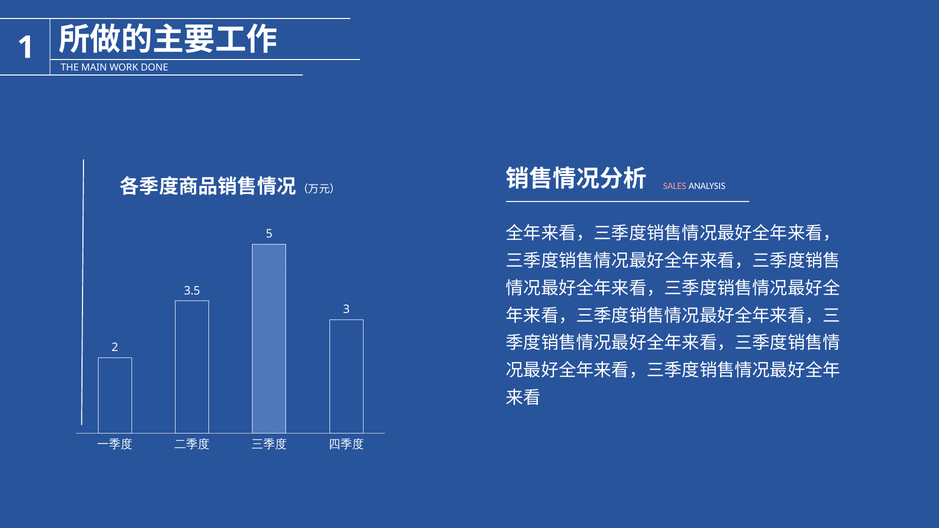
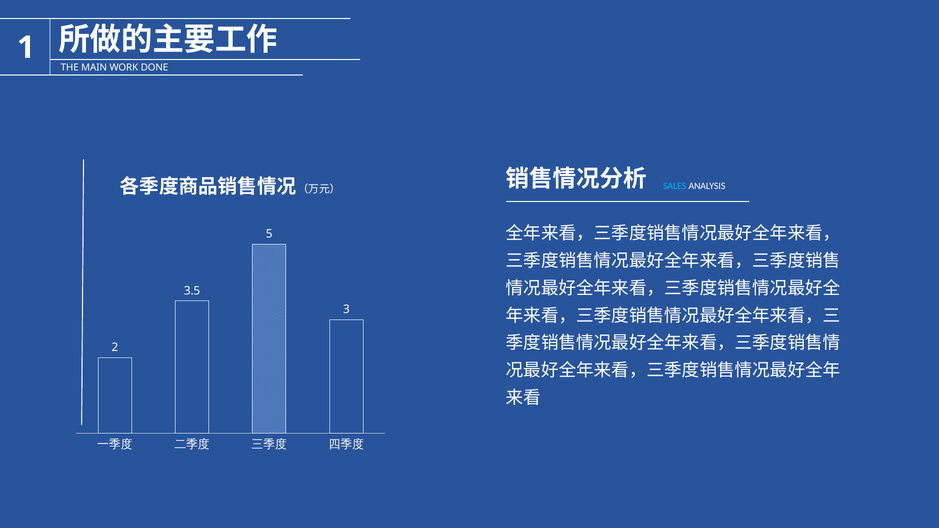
SALES colour: pink -> light blue
